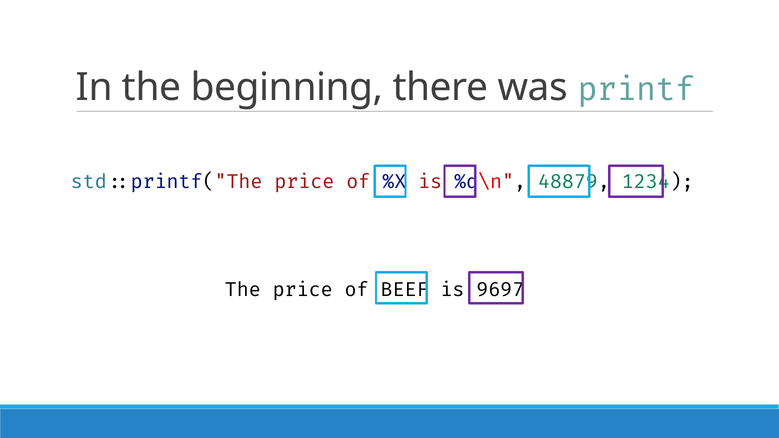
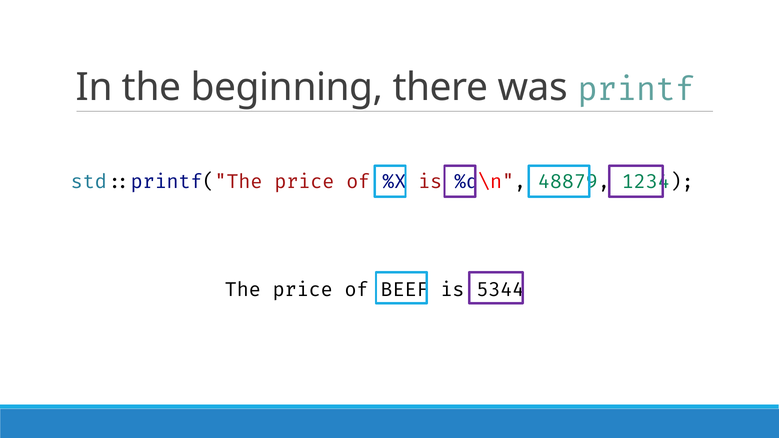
9697: 9697 -> 5344
